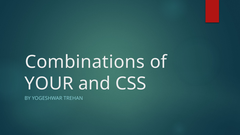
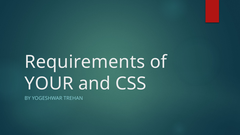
Combinations: Combinations -> Requirements
